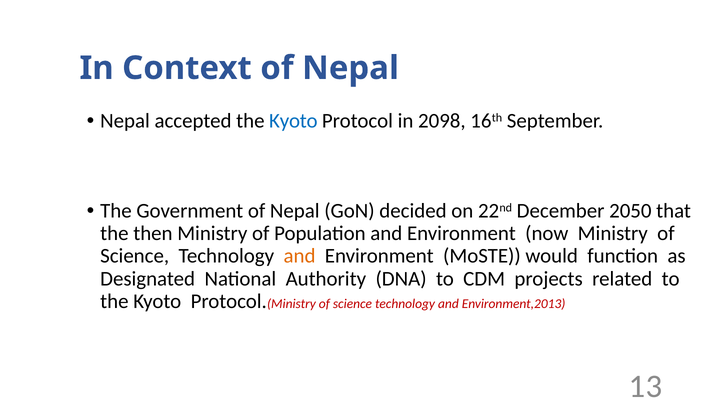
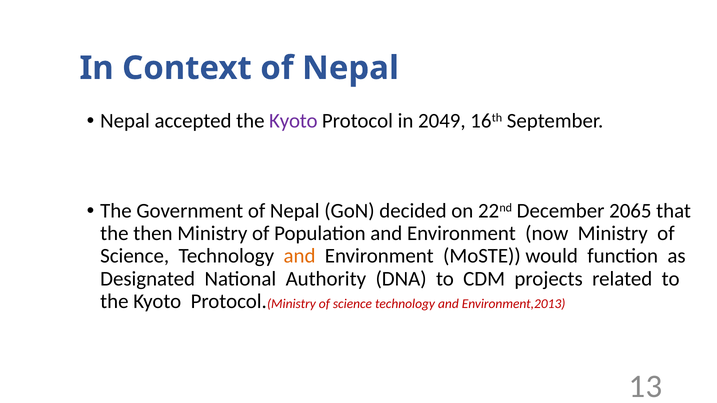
Kyoto at (293, 121) colour: blue -> purple
2098: 2098 -> 2049
2050: 2050 -> 2065
